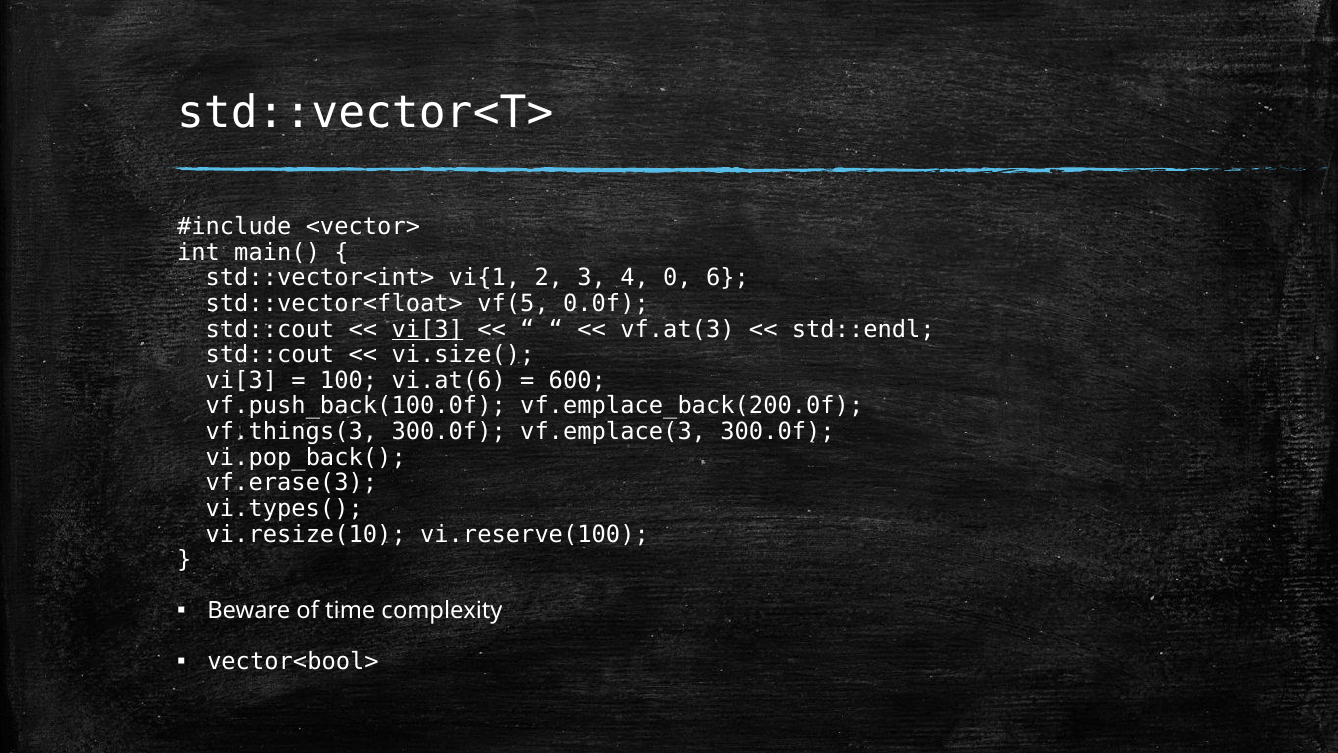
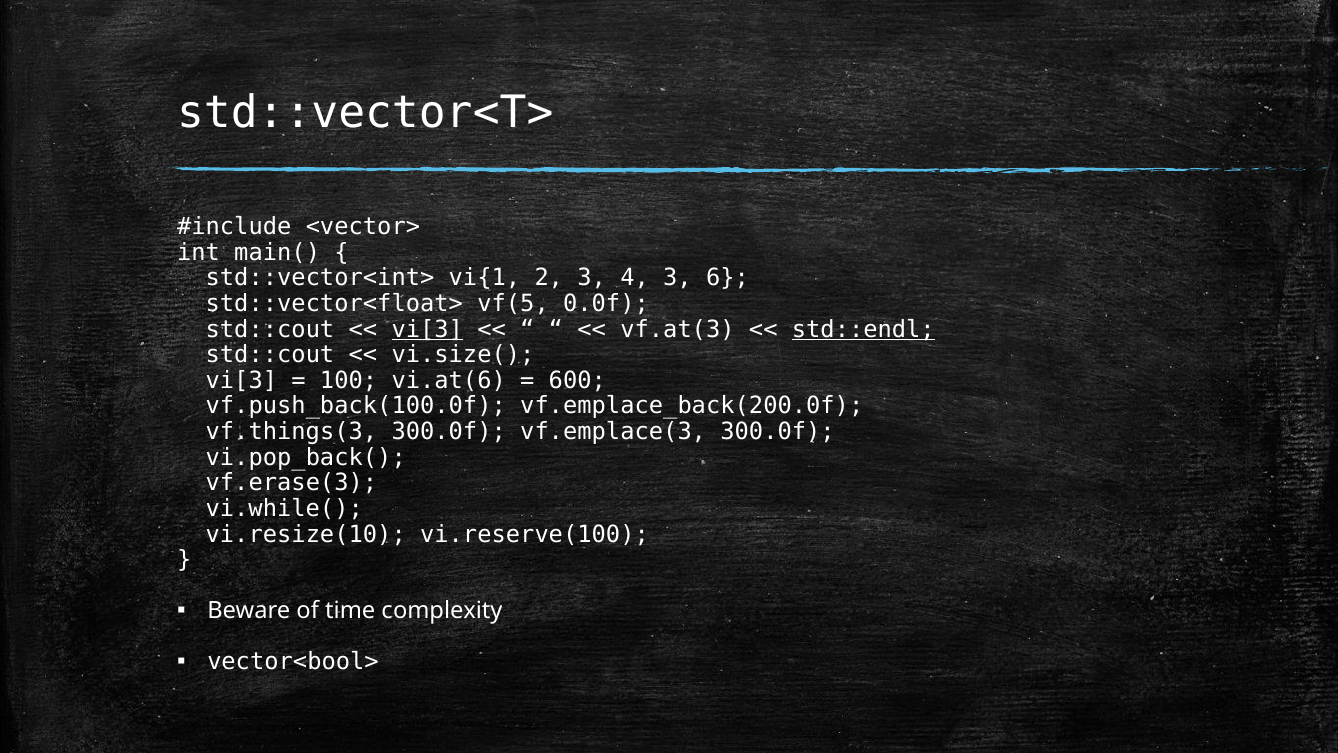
4 0: 0 -> 3
std::endl underline: none -> present
vi.types(: vi.types( -> vi.while(
